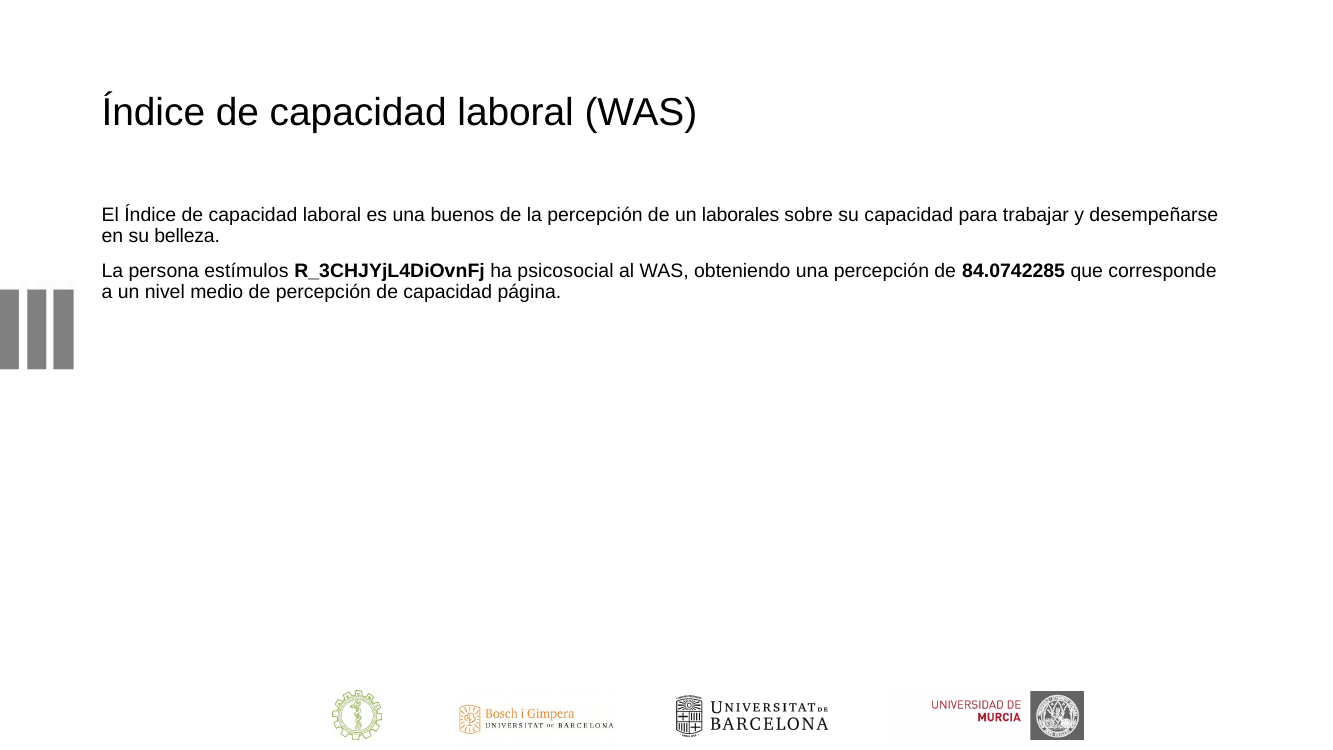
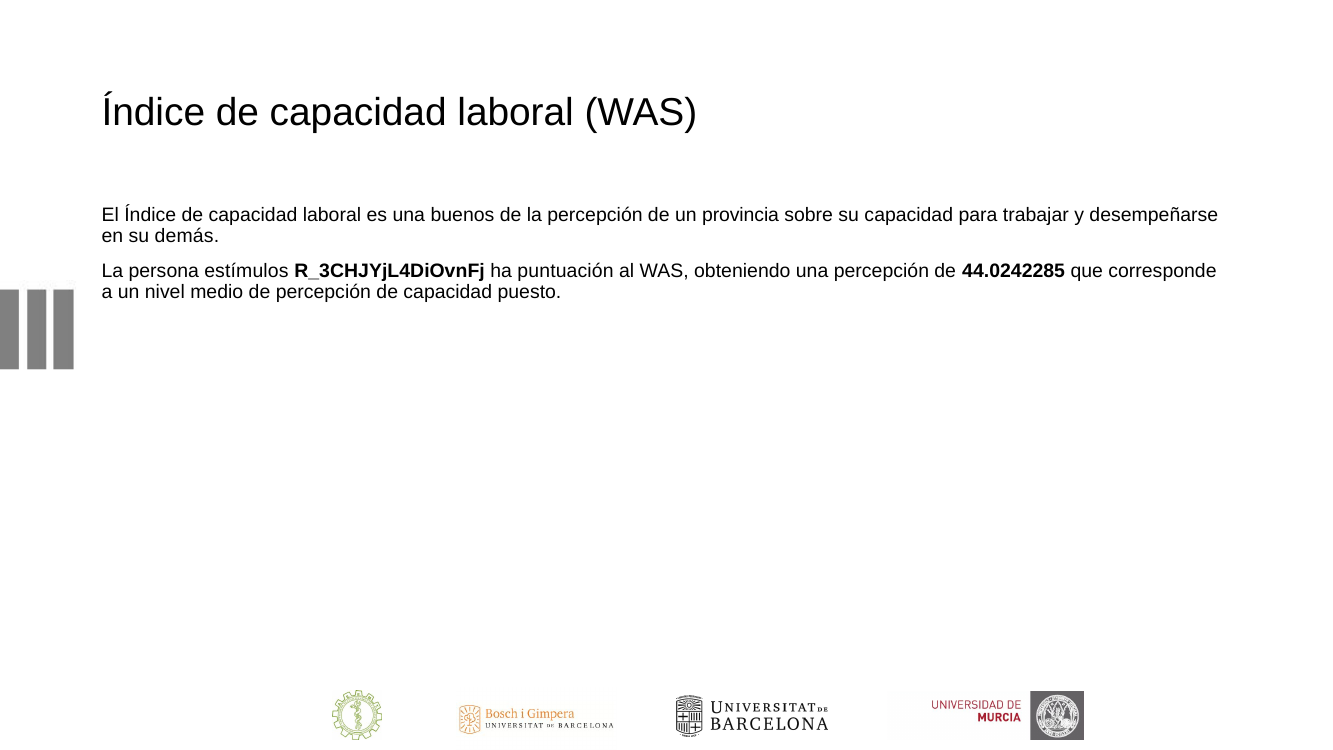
laborales: laborales -> provincia
belleza: belleza -> demás
psicosocial: psicosocial -> puntuación
84.0742285: 84.0742285 -> 44.0242285
página: página -> puesto
